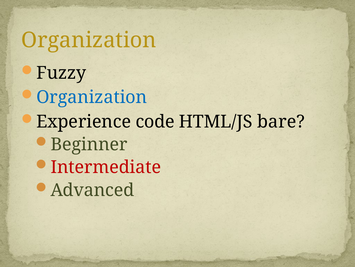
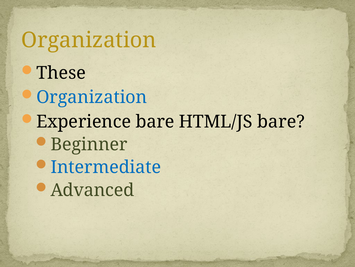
Fuzzy: Fuzzy -> These
Experience code: code -> bare
Intermediate colour: red -> blue
